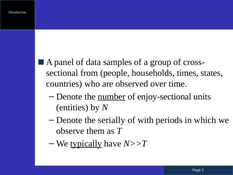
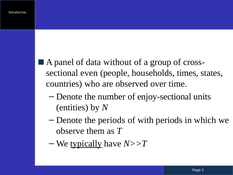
samples: samples -> without
from: from -> even
number underline: present -> none
the serially: serially -> periods
